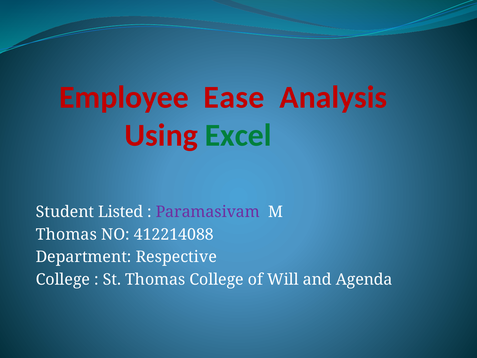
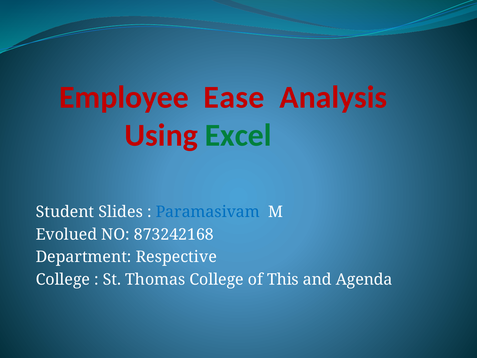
Listed: Listed -> Slides
Paramasivam colour: purple -> blue
Thomas at (66, 234): Thomas -> Evolued
412214088: 412214088 -> 873242168
Will: Will -> This
